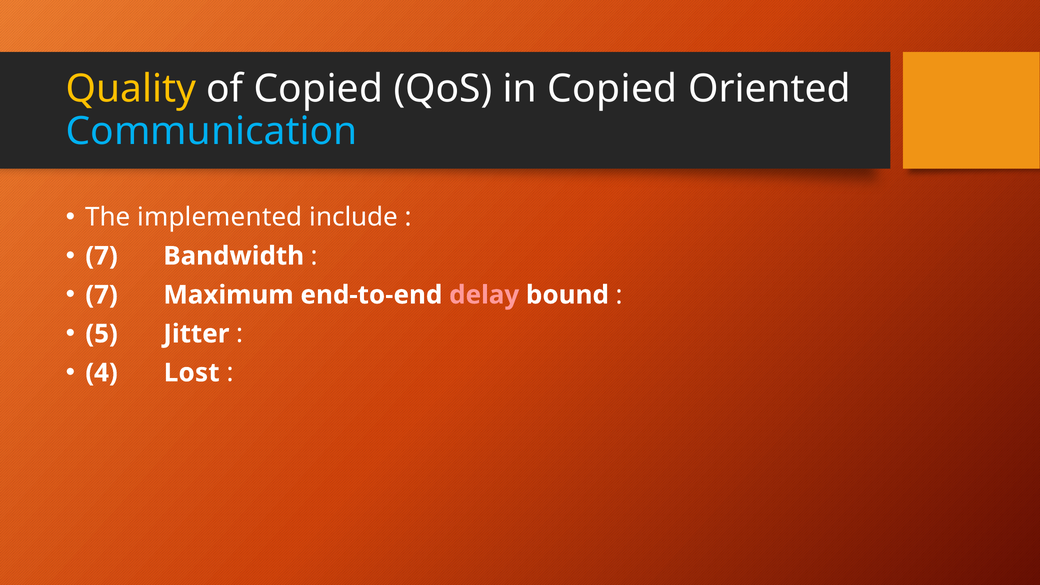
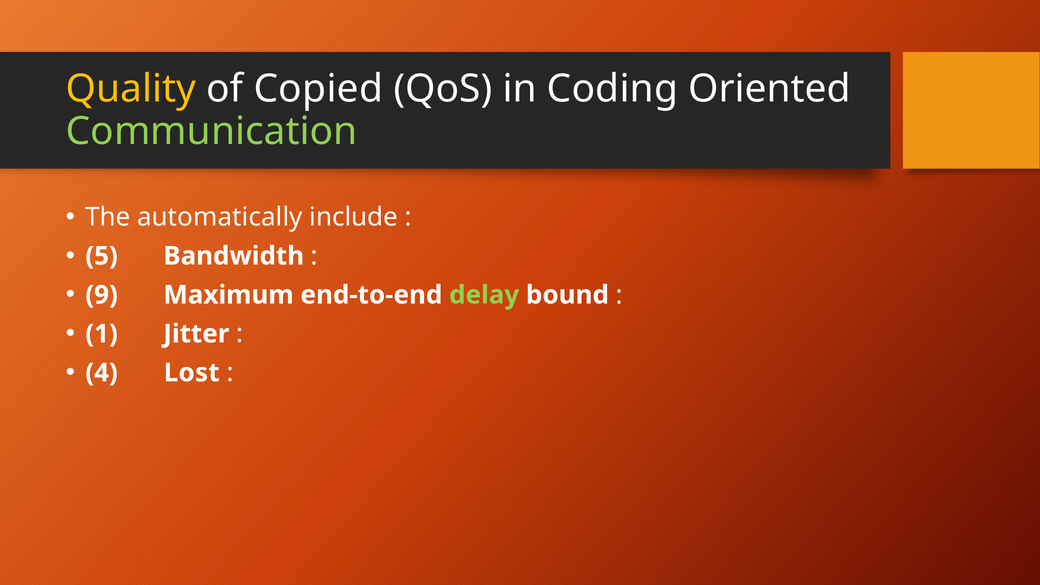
in Copied: Copied -> Coding
Communication colour: light blue -> light green
implemented: implemented -> automatically
7 at (102, 256): 7 -> 5
7 at (102, 295): 7 -> 9
delay colour: pink -> light green
5: 5 -> 1
